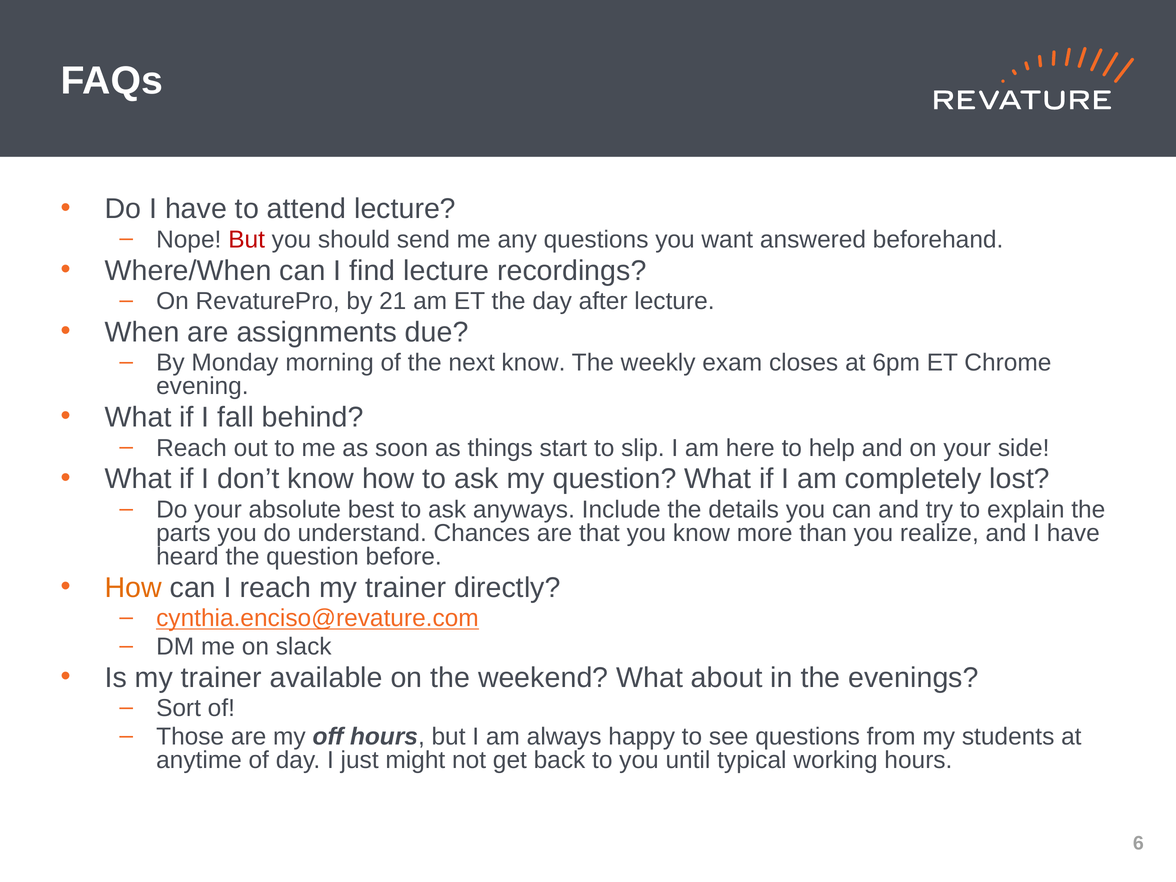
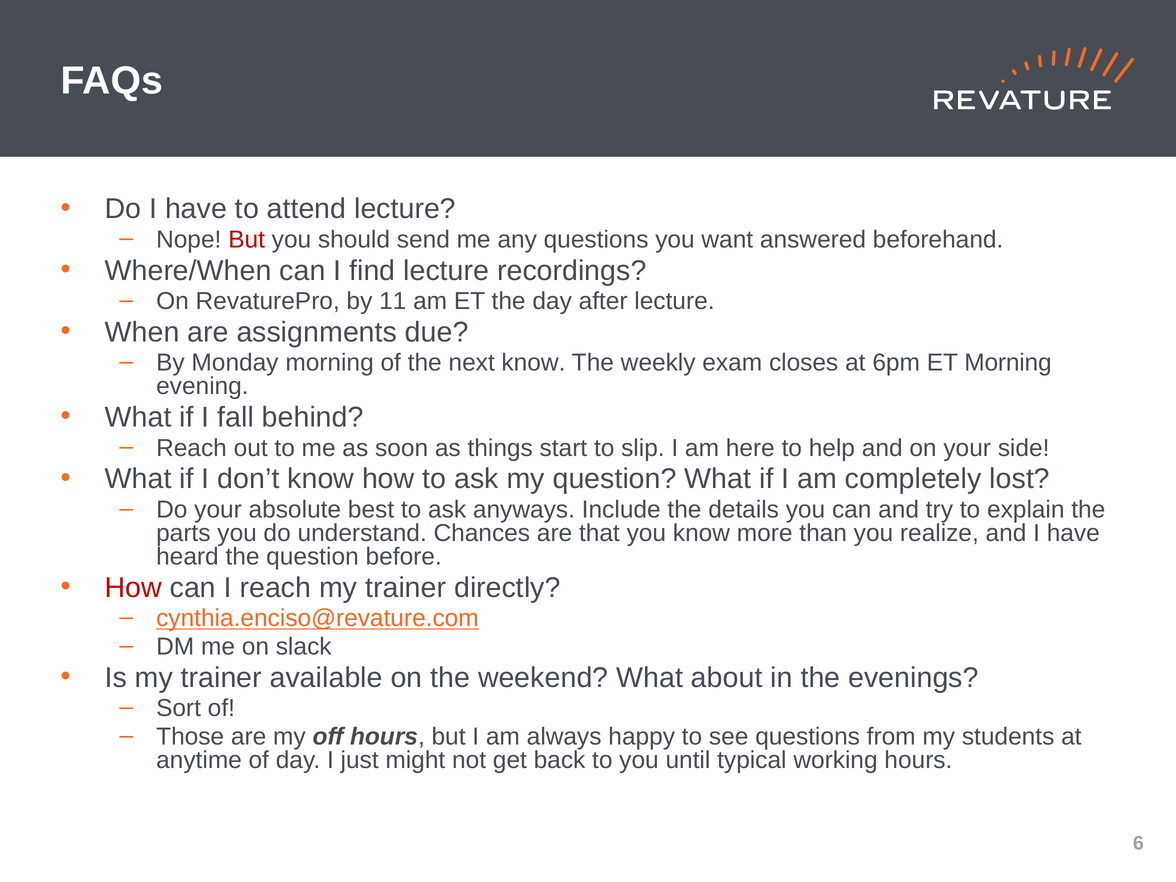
21: 21 -> 11
ET Chrome: Chrome -> Morning
How at (133, 588) colour: orange -> red
